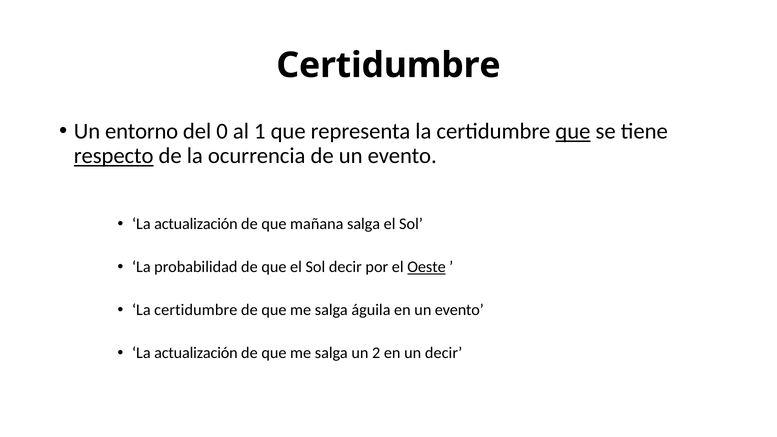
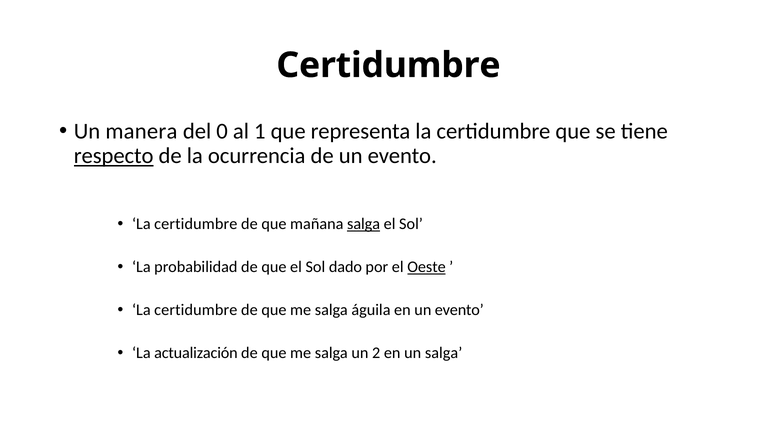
entorno: entorno -> manera
que at (573, 131) underline: present -> none
actualización at (196, 224): actualización -> certidumbre
salga at (364, 224) underline: none -> present
Sol decir: decir -> dado
un decir: decir -> salga
